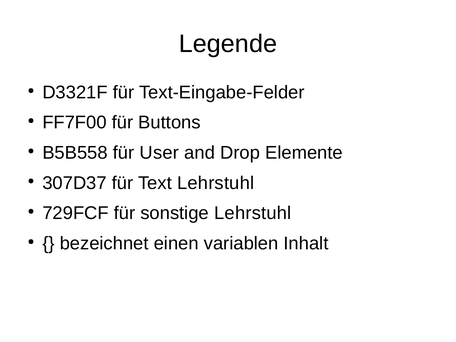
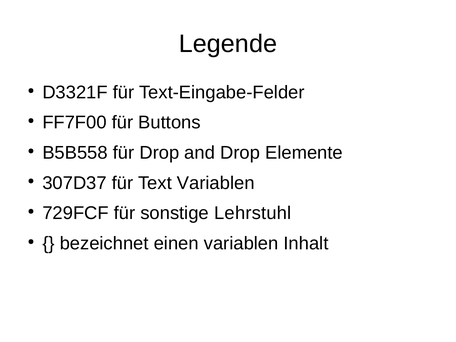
für User: User -> Drop
Text Lehrstuhl: Lehrstuhl -> Variablen
